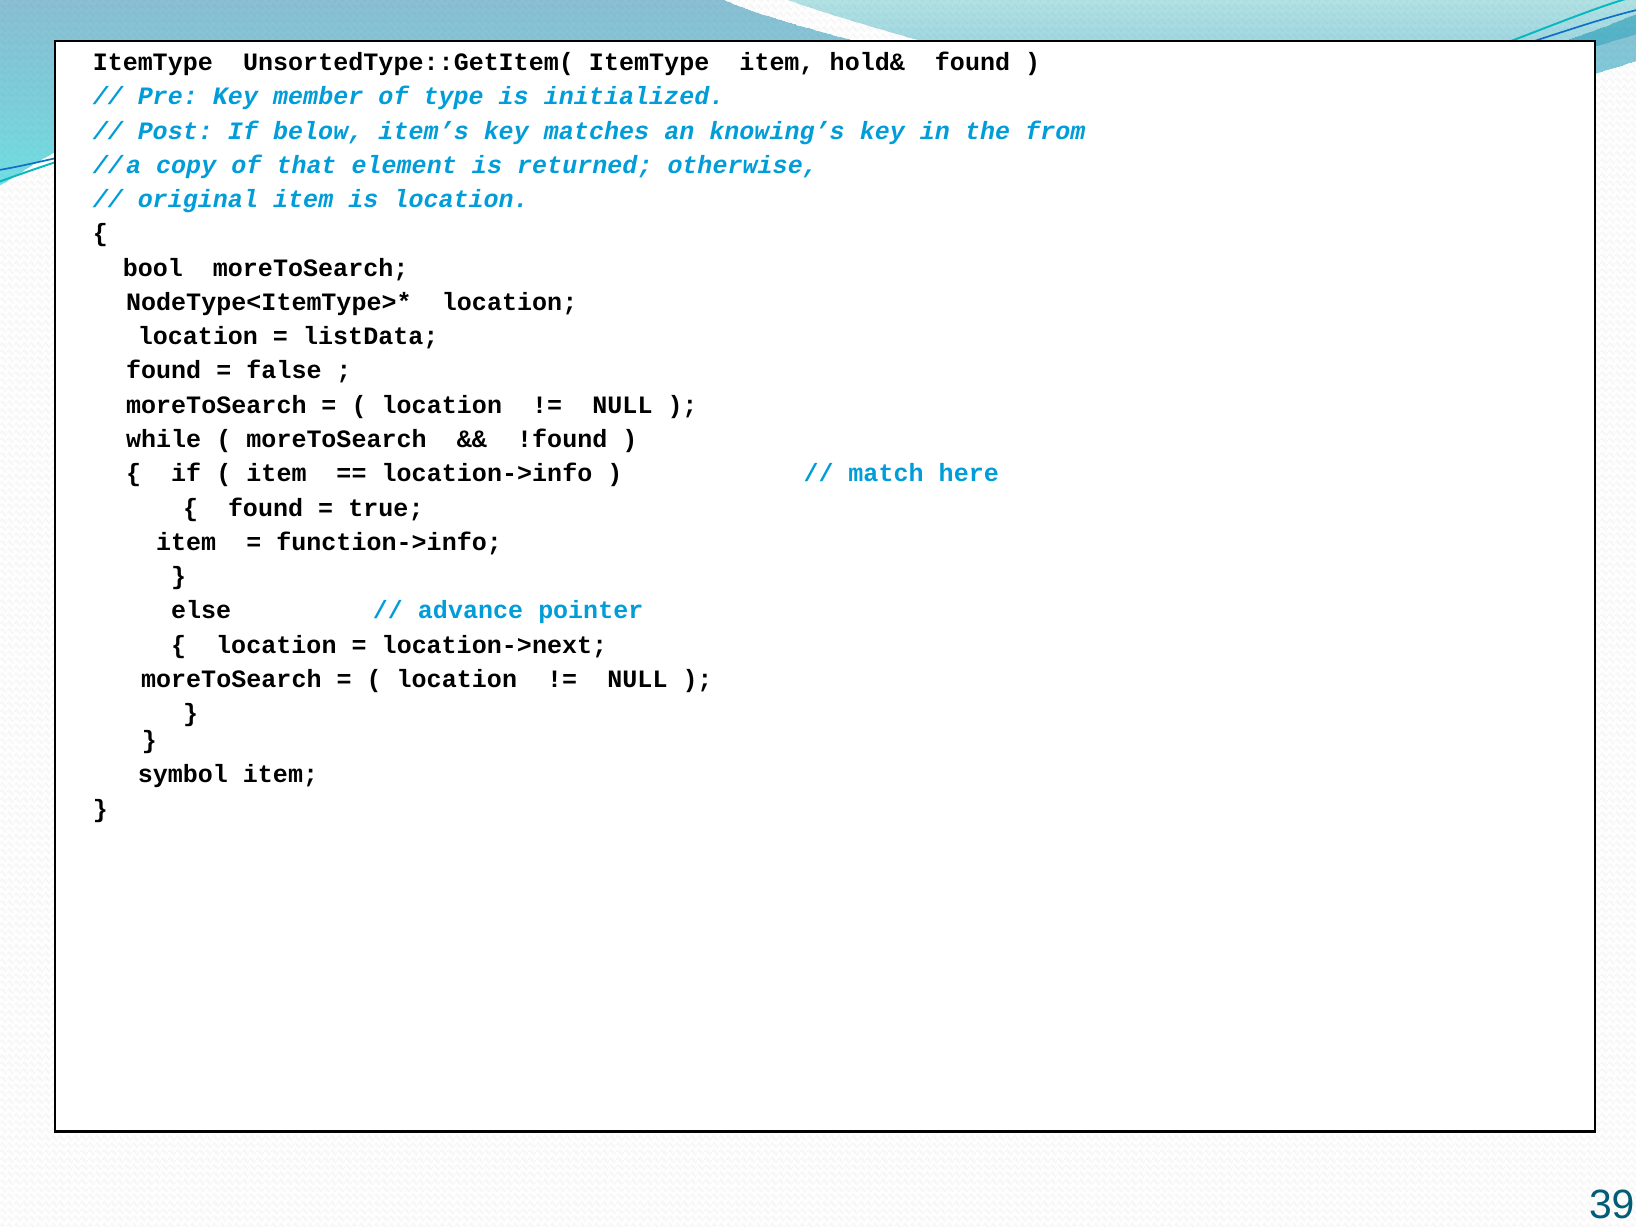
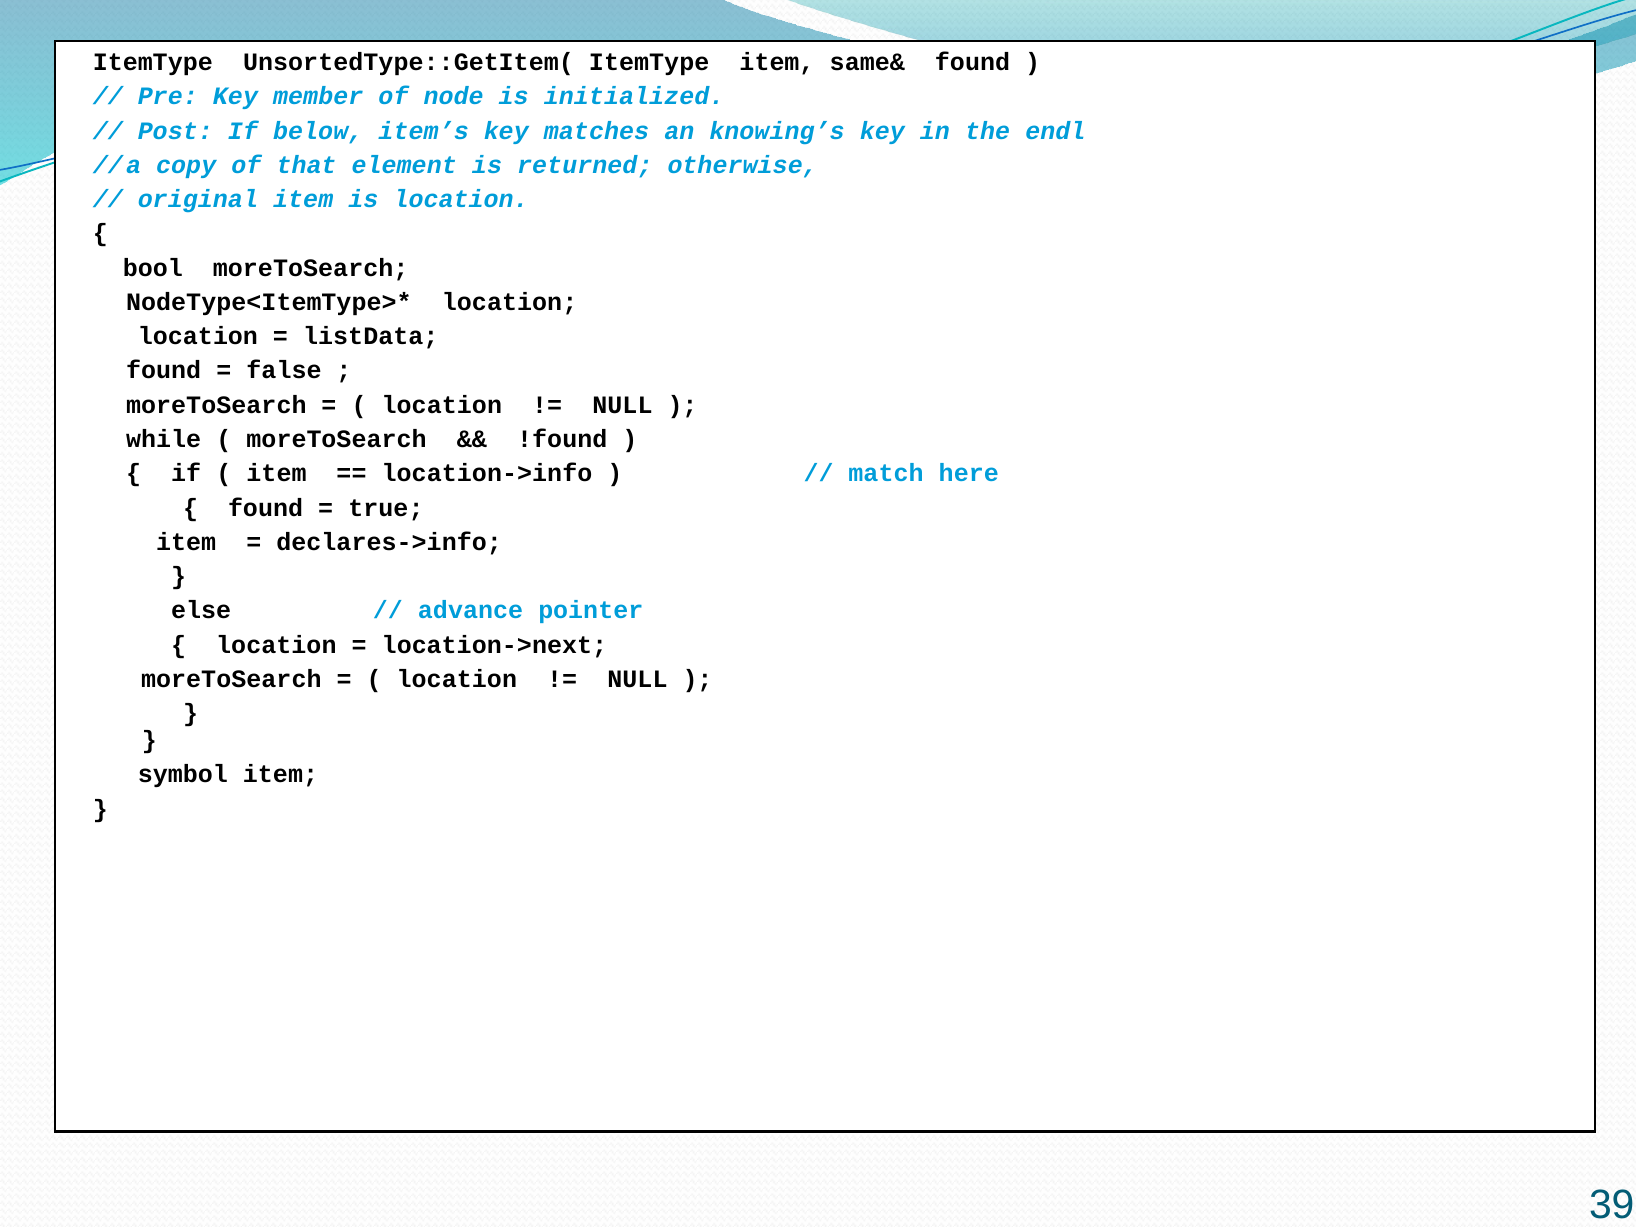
hold&: hold& -> same&
type: type -> node
from: from -> endl
function->info: function->info -> declares->info
